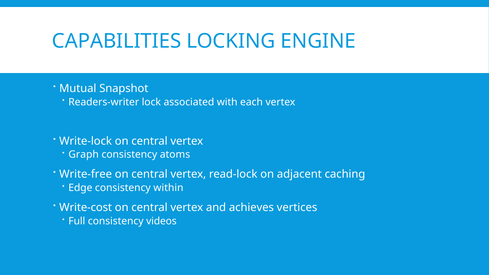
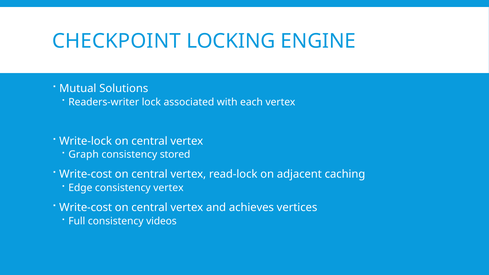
CAPABILITIES: CAPABILITIES -> CHECKPOINT
Snapshot: Snapshot -> Solutions
atoms: atoms -> stored
Write-free at (86, 174): Write-free -> Write-cost
consistency within: within -> vertex
